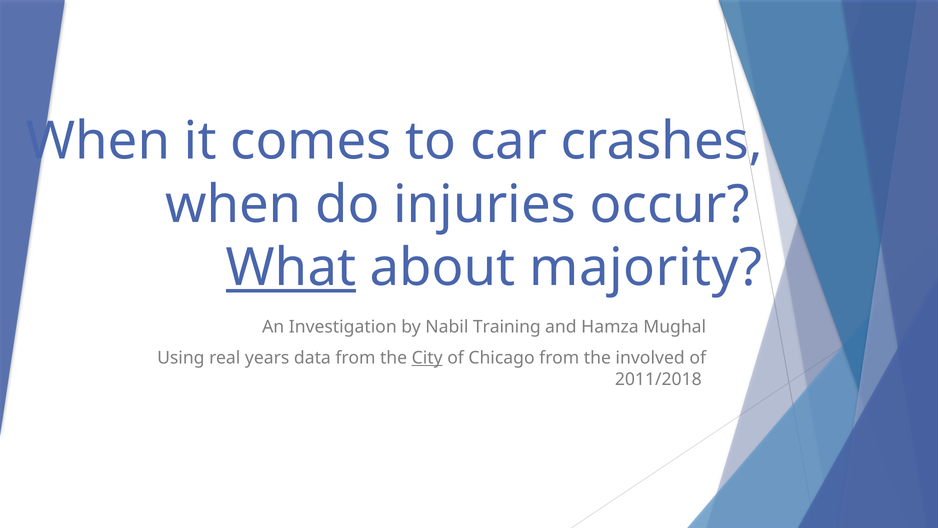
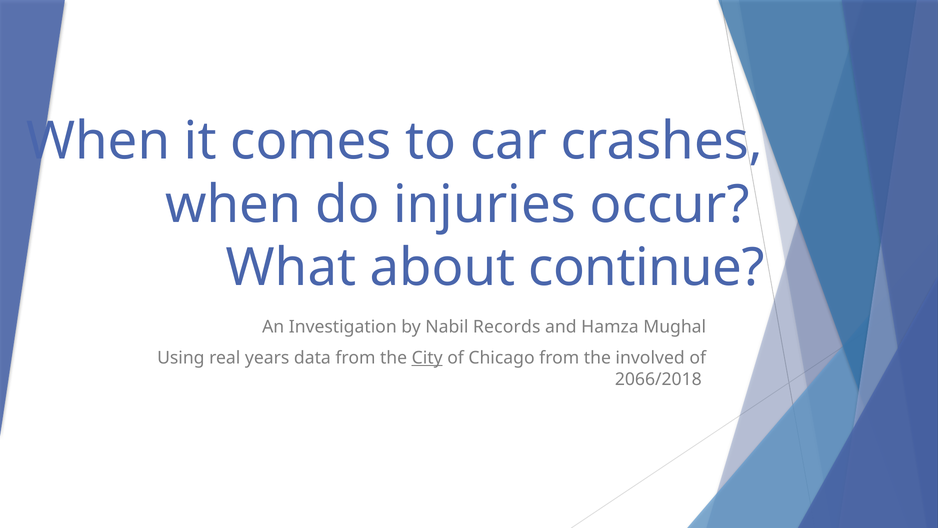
What underline: present -> none
majority: majority -> continue
Training: Training -> Records
2011/2018: 2011/2018 -> 2066/2018
